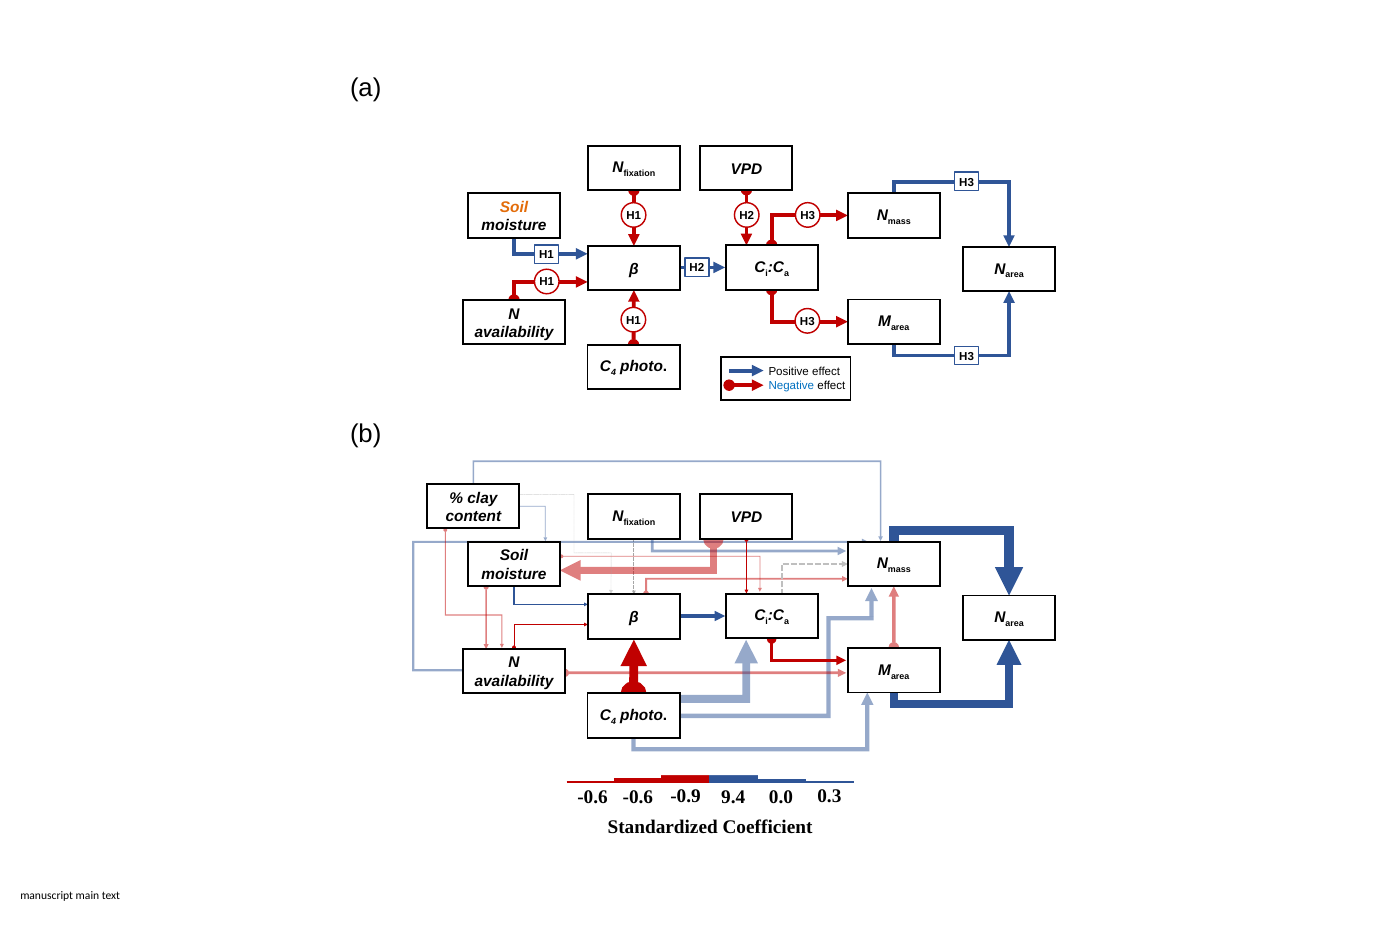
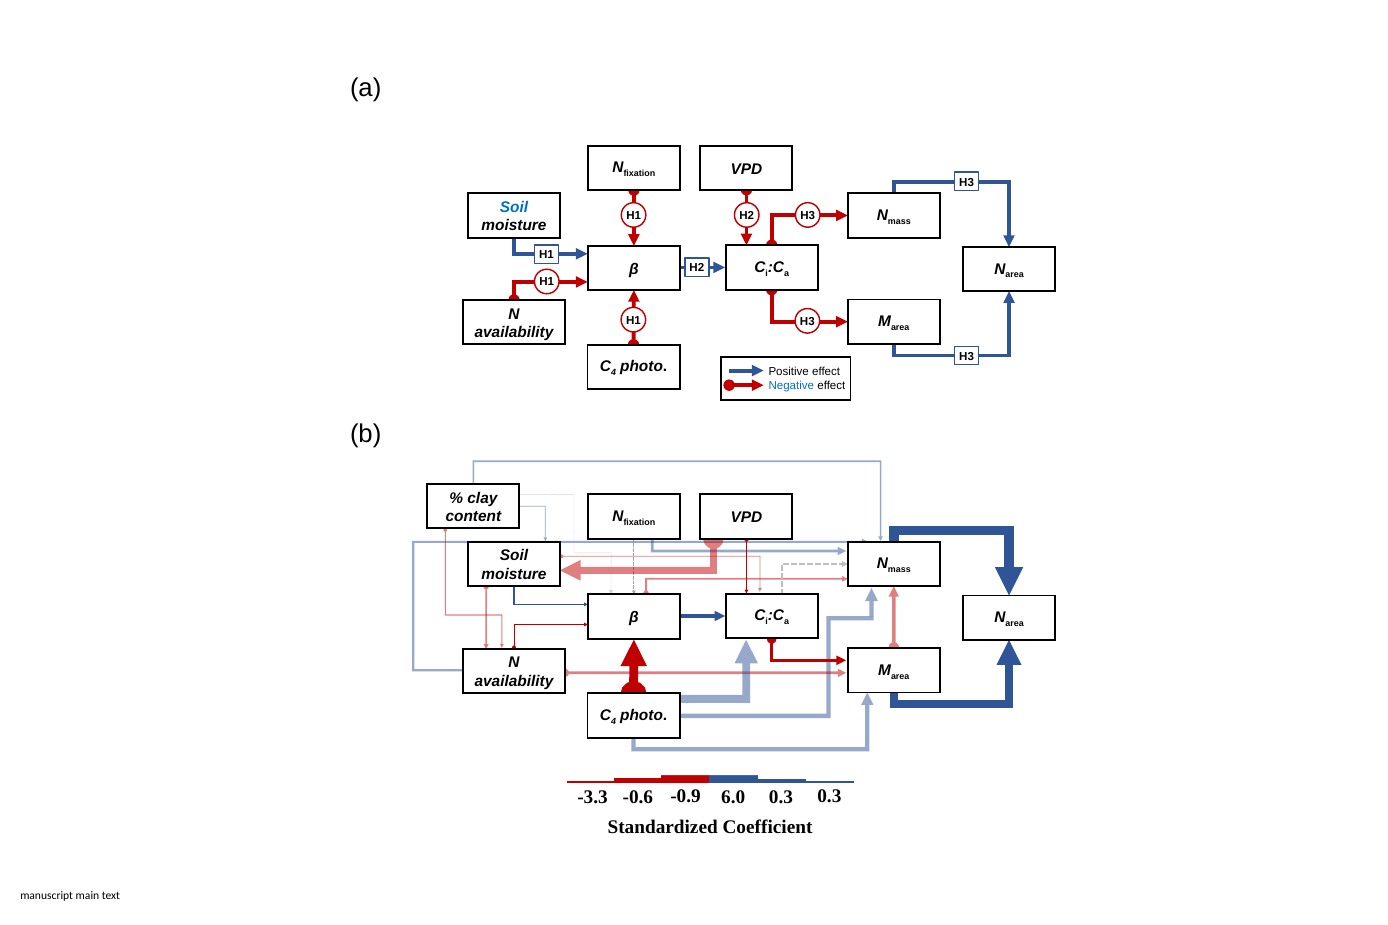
Soil at (514, 207) colour: orange -> blue
9.4: 9.4 -> 6.0
-0.6 0.0: 0.0 -> 0.3
-0.6 at (592, 797): -0.6 -> -3.3
